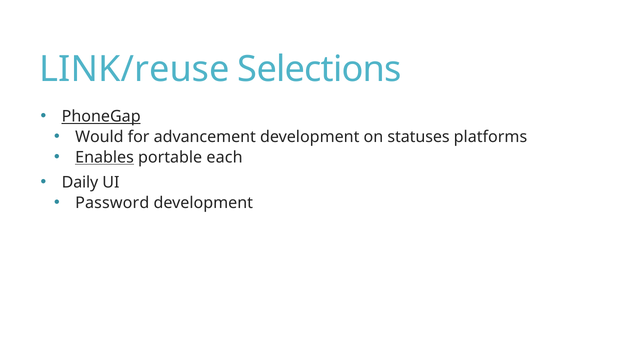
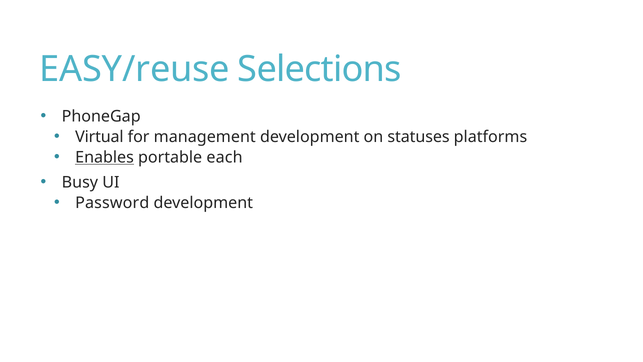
LINK/reuse: LINK/reuse -> EASY/reuse
PhoneGap underline: present -> none
Would: Would -> Virtual
advancement: advancement -> management
Daily: Daily -> Busy
